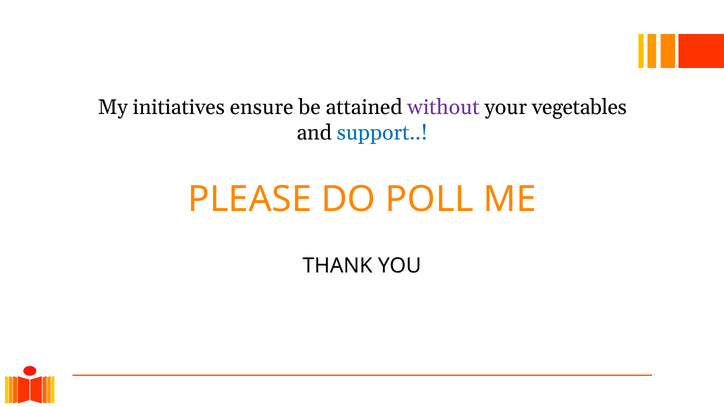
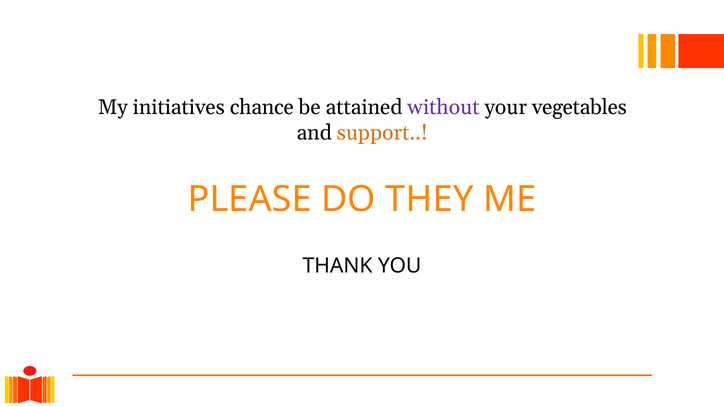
ensure: ensure -> chance
support colour: blue -> orange
POLL: POLL -> THEY
